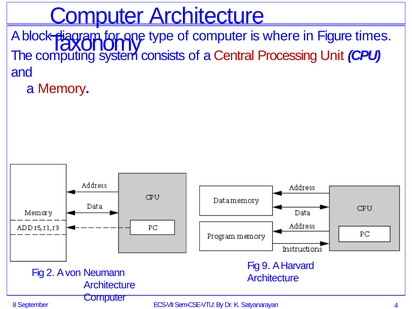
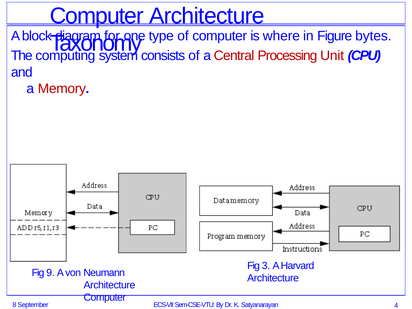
times: times -> bytes
9: 9 -> 3
2: 2 -> 9
